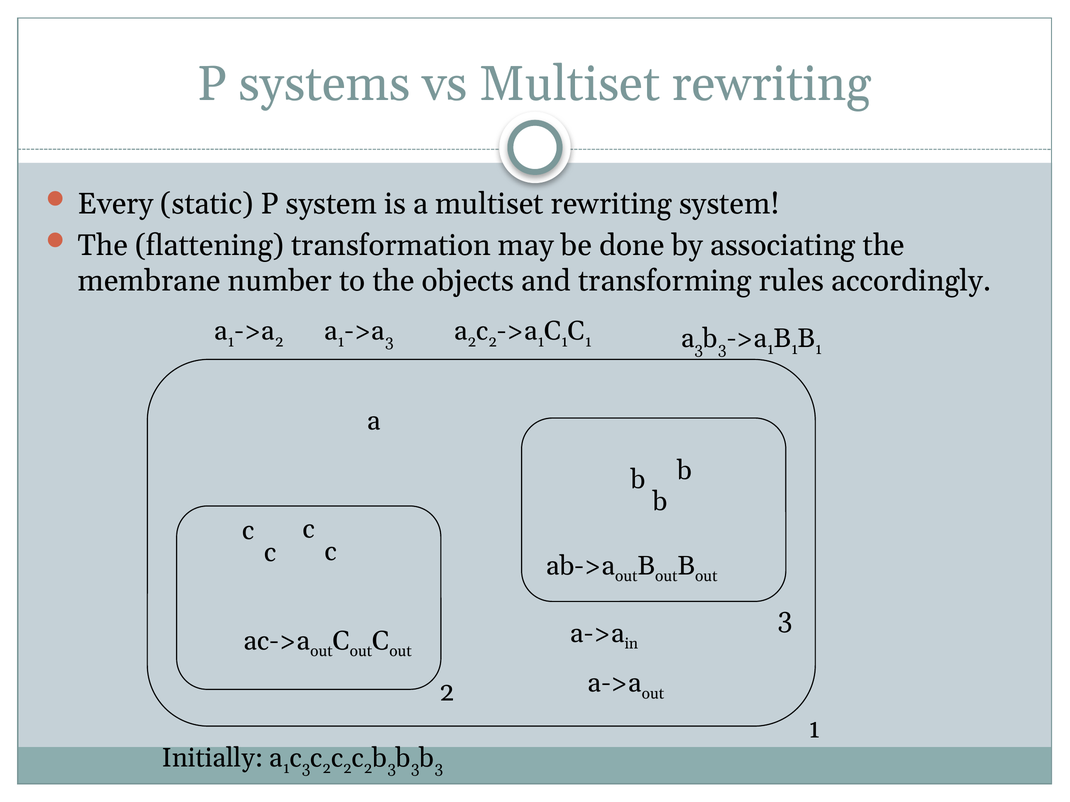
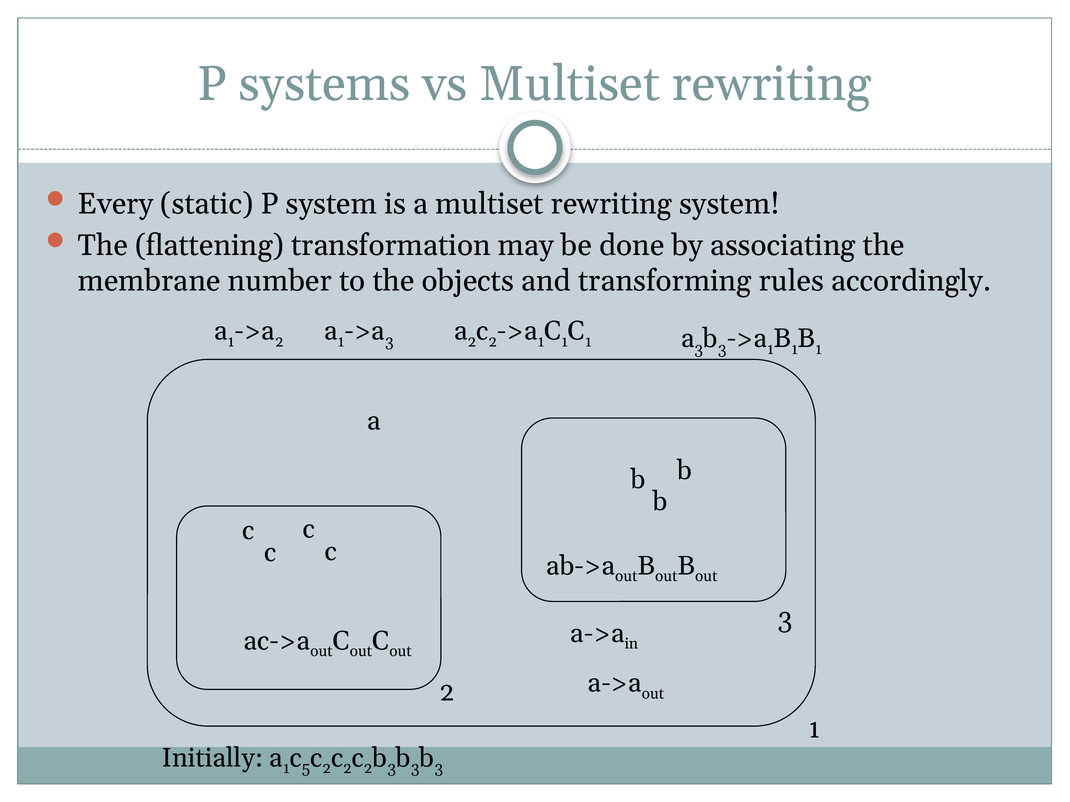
c 3: 3 -> 5
